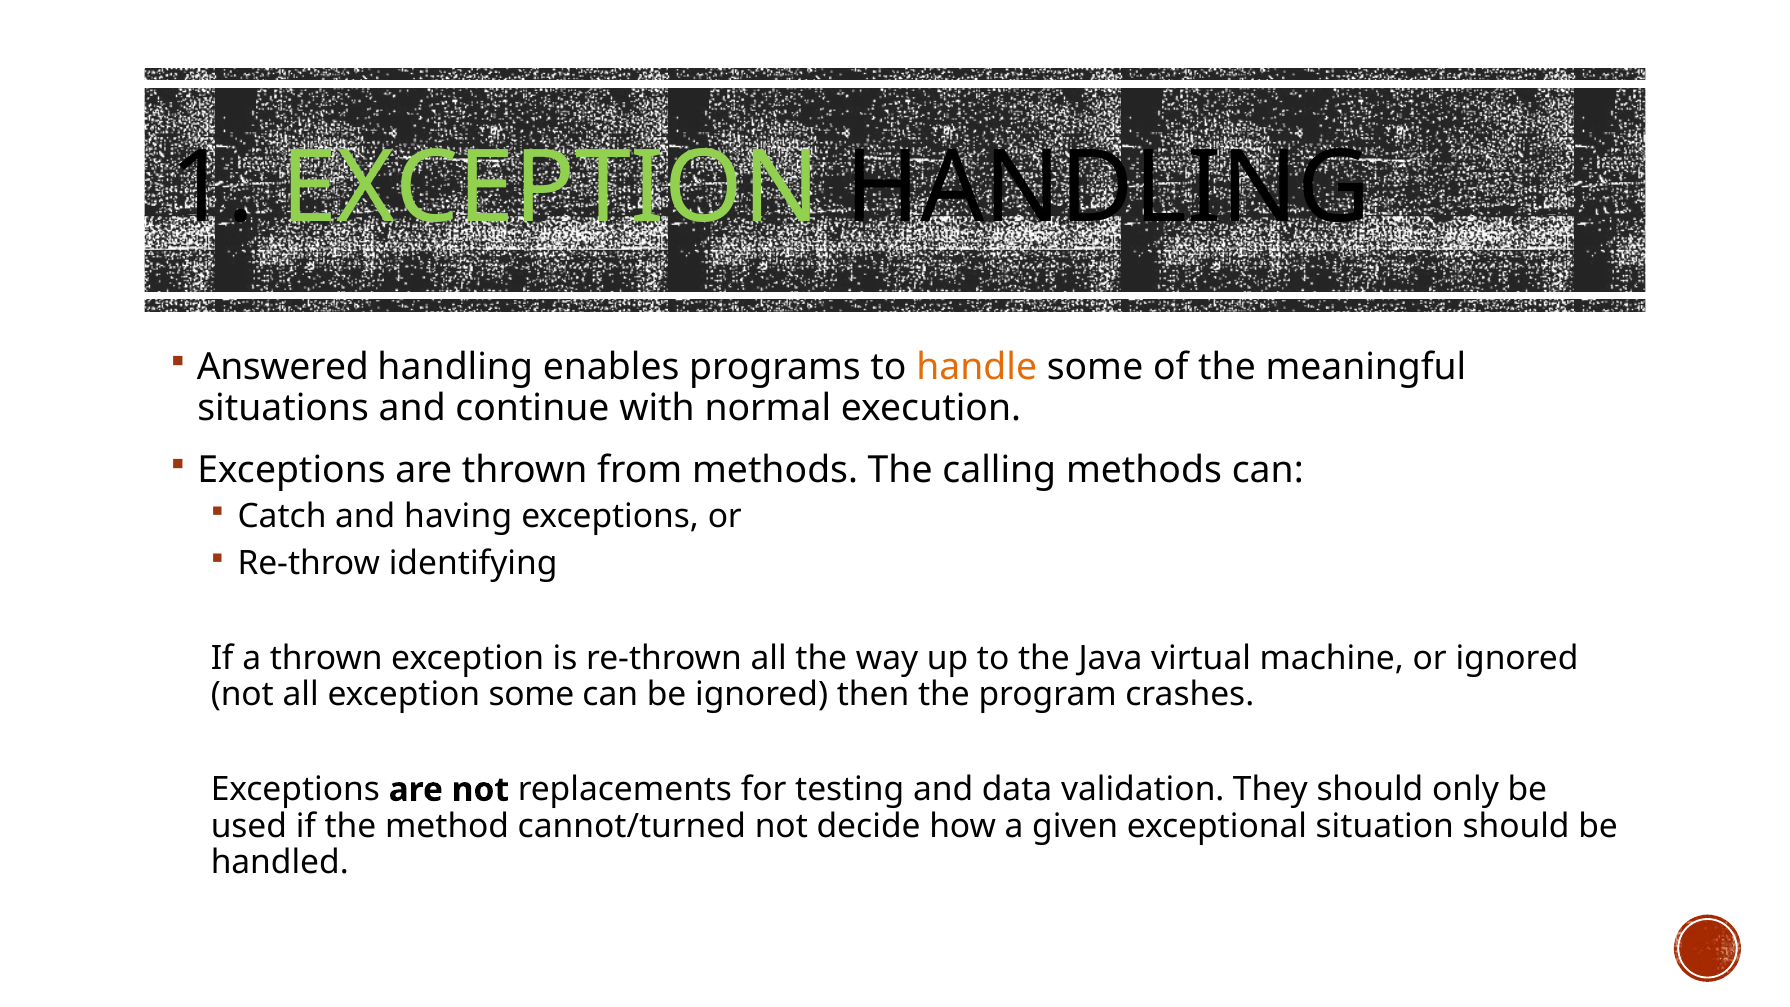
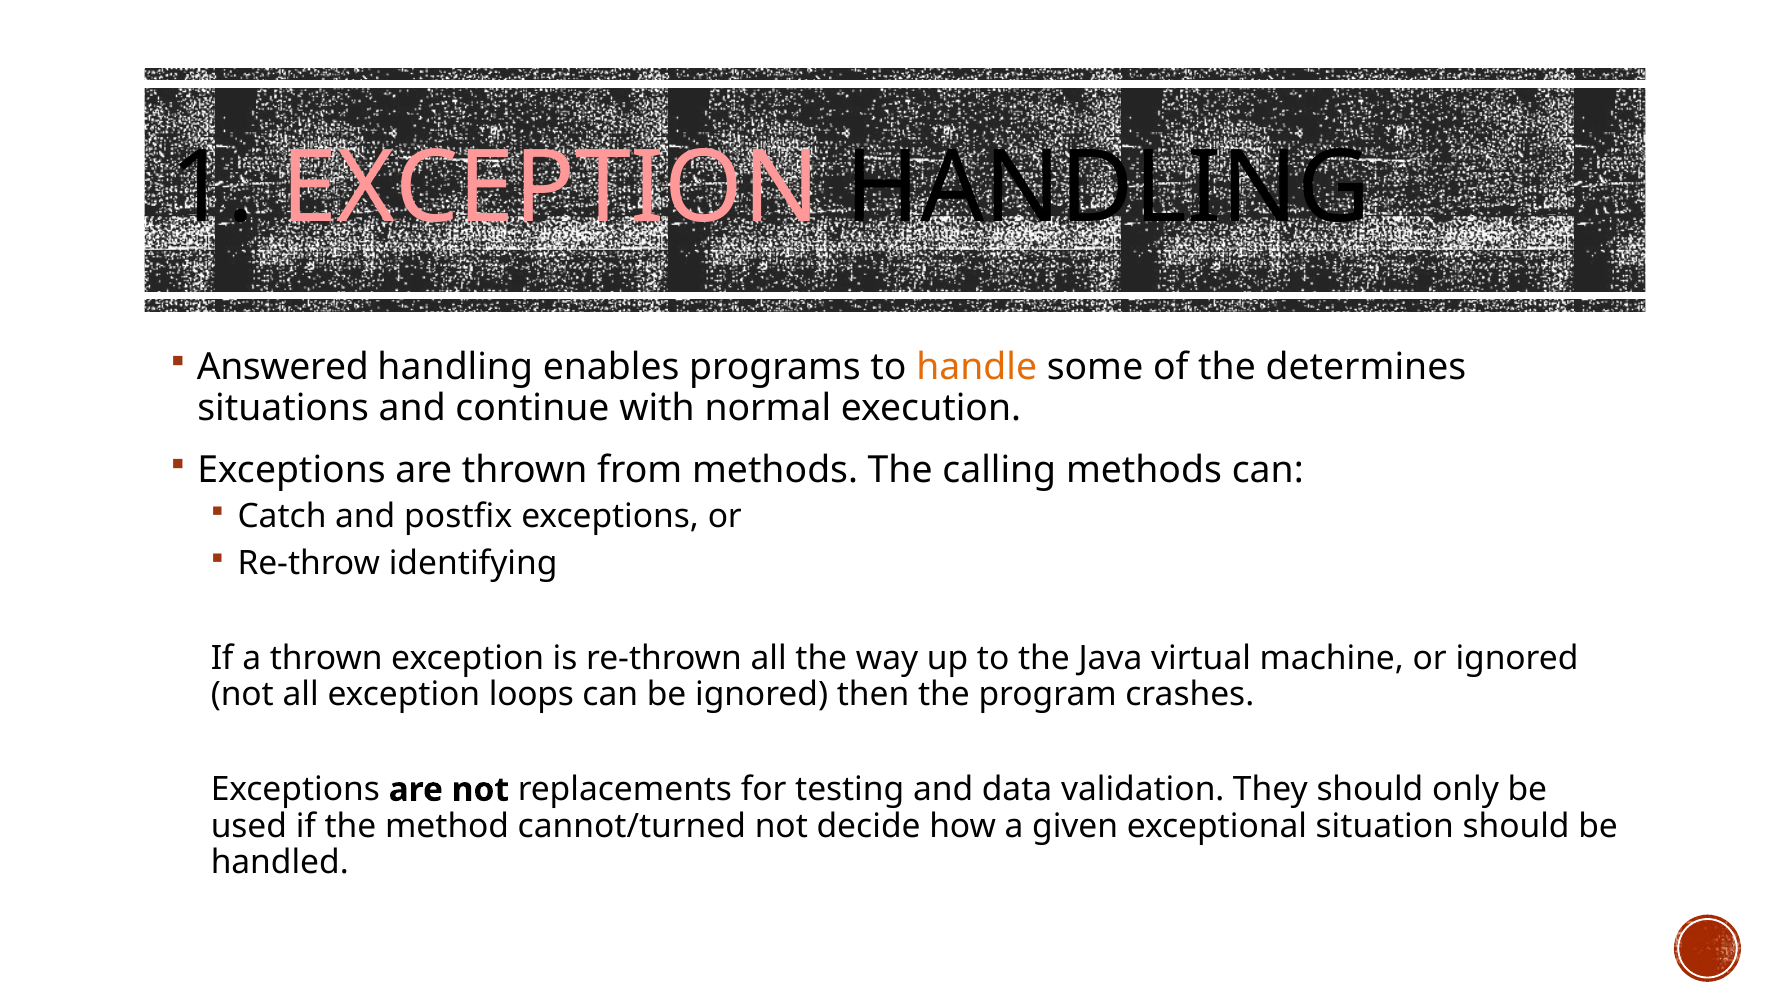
EXCEPTION at (550, 189) colour: light green -> pink
meaningful: meaningful -> determines
having: having -> postfix
exception some: some -> loops
